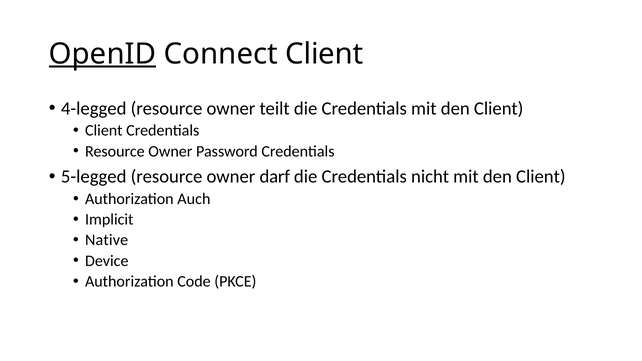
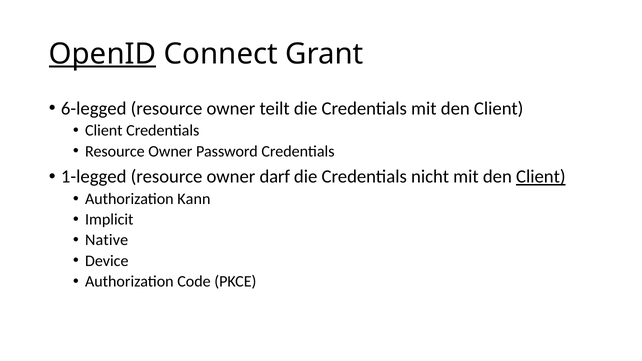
Connect Client: Client -> Grant
4-legged: 4-legged -> 6-legged
5-legged: 5-legged -> 1-legged
Client at (541, 177) underline: none -> present
Auch: Auch -> Kann
